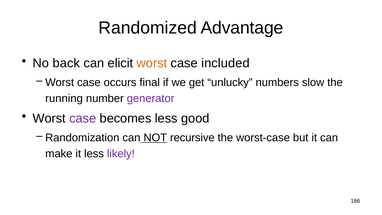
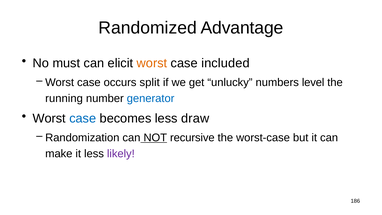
back: back -> must
final: final -> split
slow: slow -> level
generator colour: purple -> blue
case at (83, 118) colour: purple -> blue
good: good -> draw
